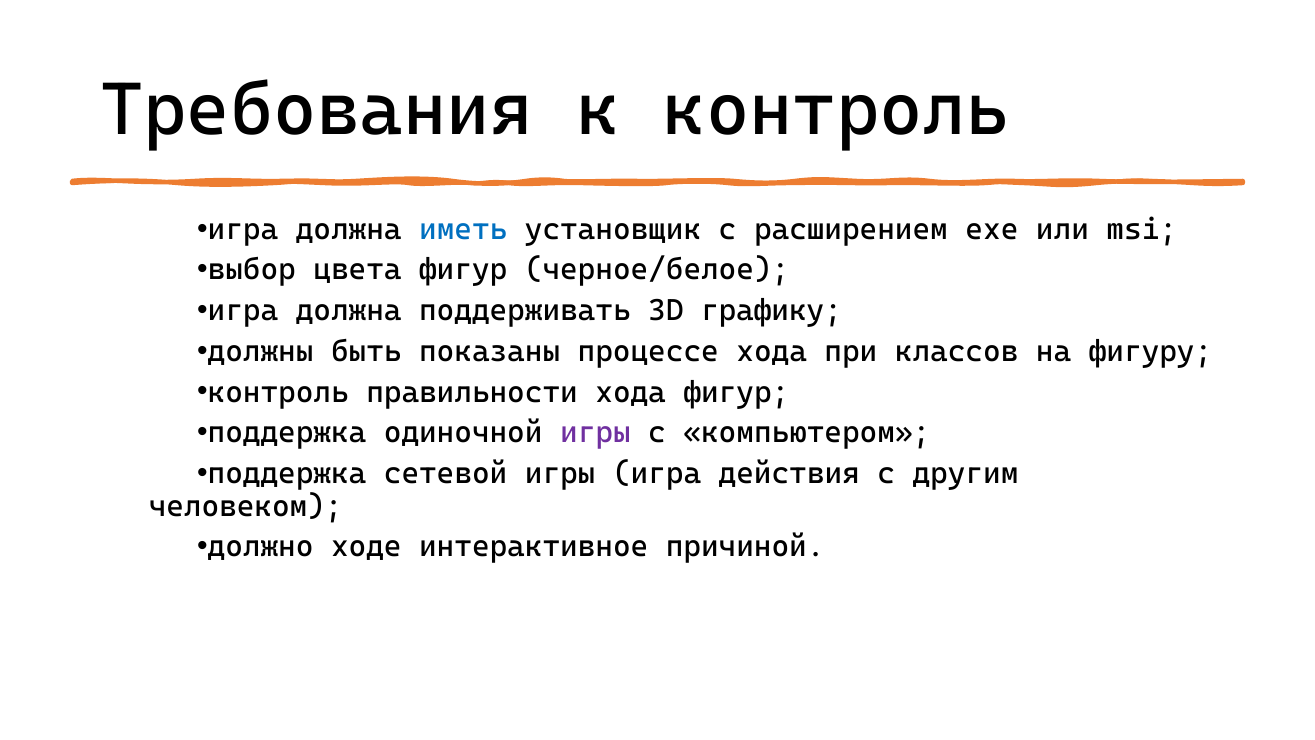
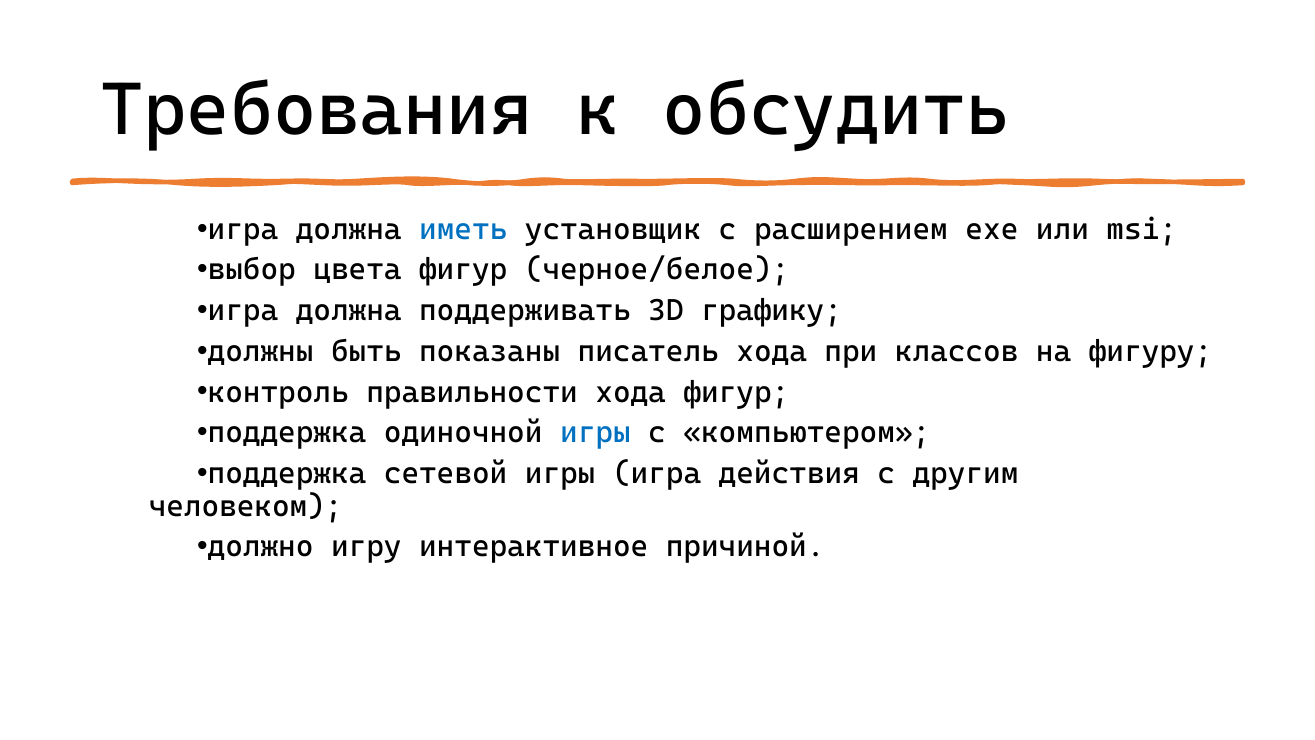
к контроль: контроль -> обсудить
процессе: процессе -> писатель
игры at (595, 433) colour: purple -> blue
ходе: ходе -> игру
